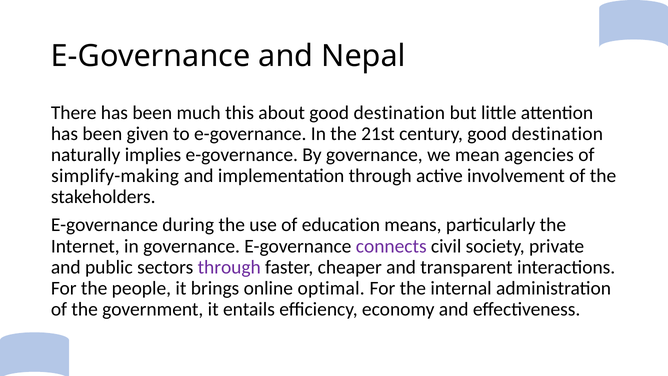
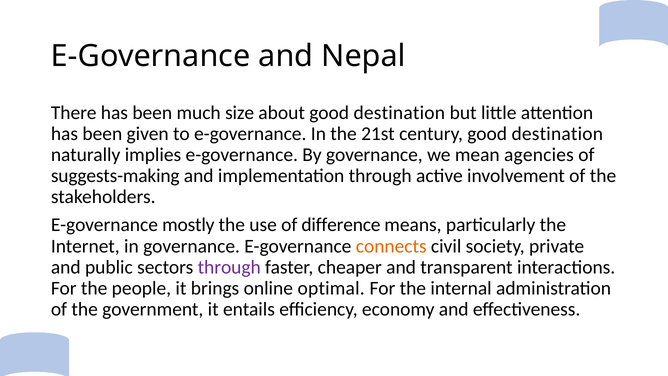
this: this -> size
simplify-making: simplify-making -> suggests-making
during: during -> mostly
education: education -> difference
connects colour: purple -> orange
